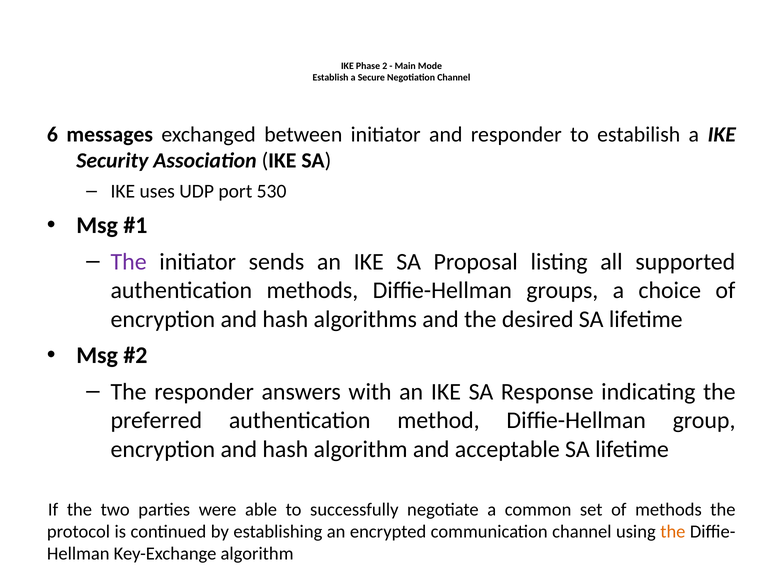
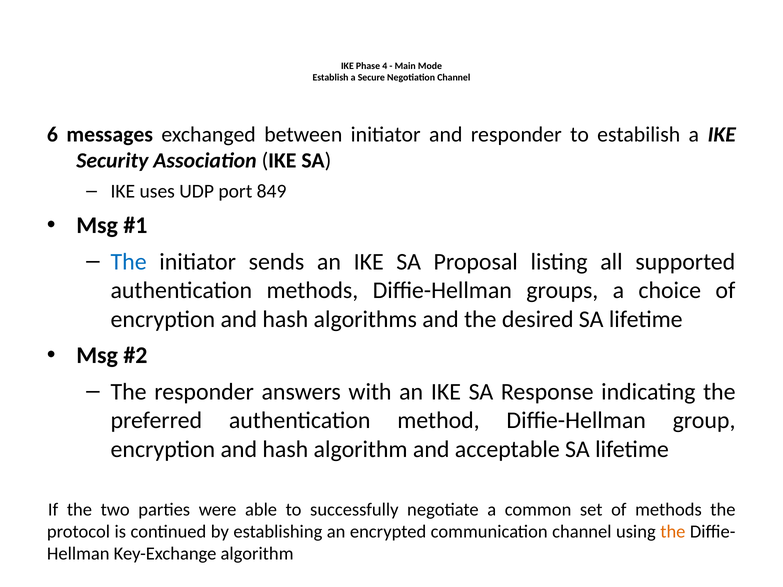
2: 2 -> 4
530: 530 -> 849
The at (129, 262) colour: purple -> blue
